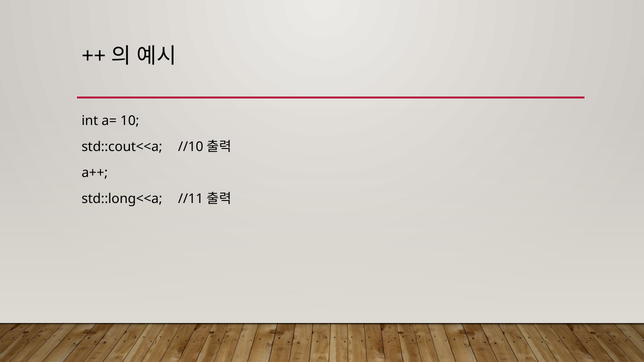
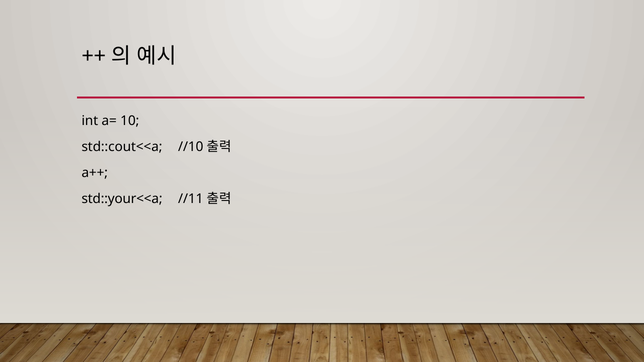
std::long<<a: std::long<<a -> std::your<<a
